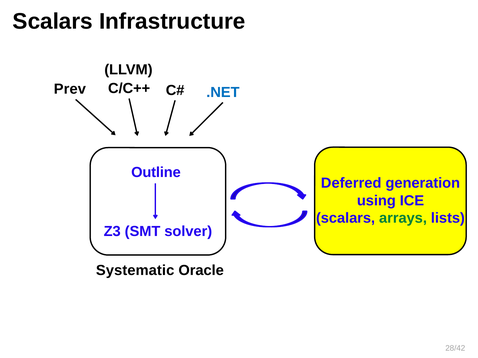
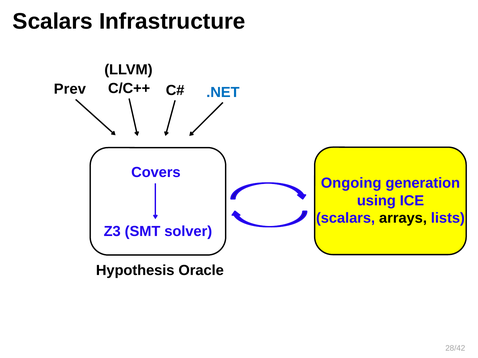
Outline: Outline -> Covers
Deferred: Deferred -> Ongoing
arrays colour: green -> black
Systematic: Systematic -> Hypothesis
